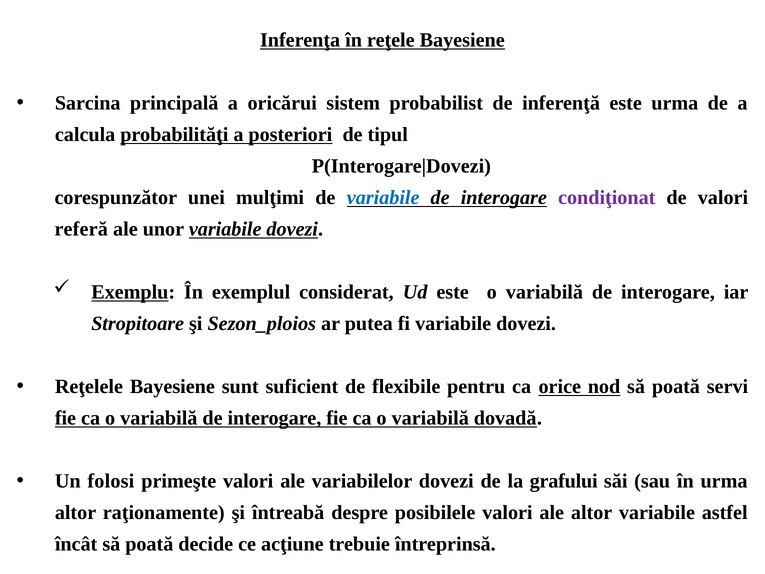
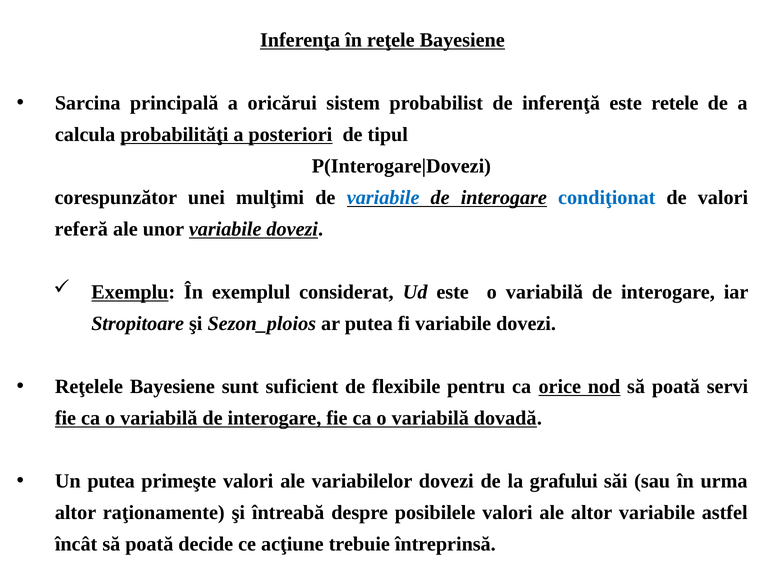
este urma: urma -> retele
condiţionat colour: purple -> blue
Un folosi: folosi -> putea
